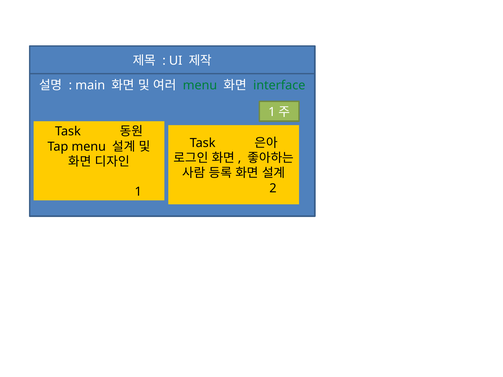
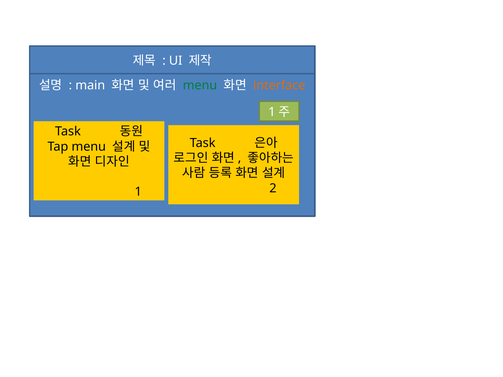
interface colour: green -> orange
